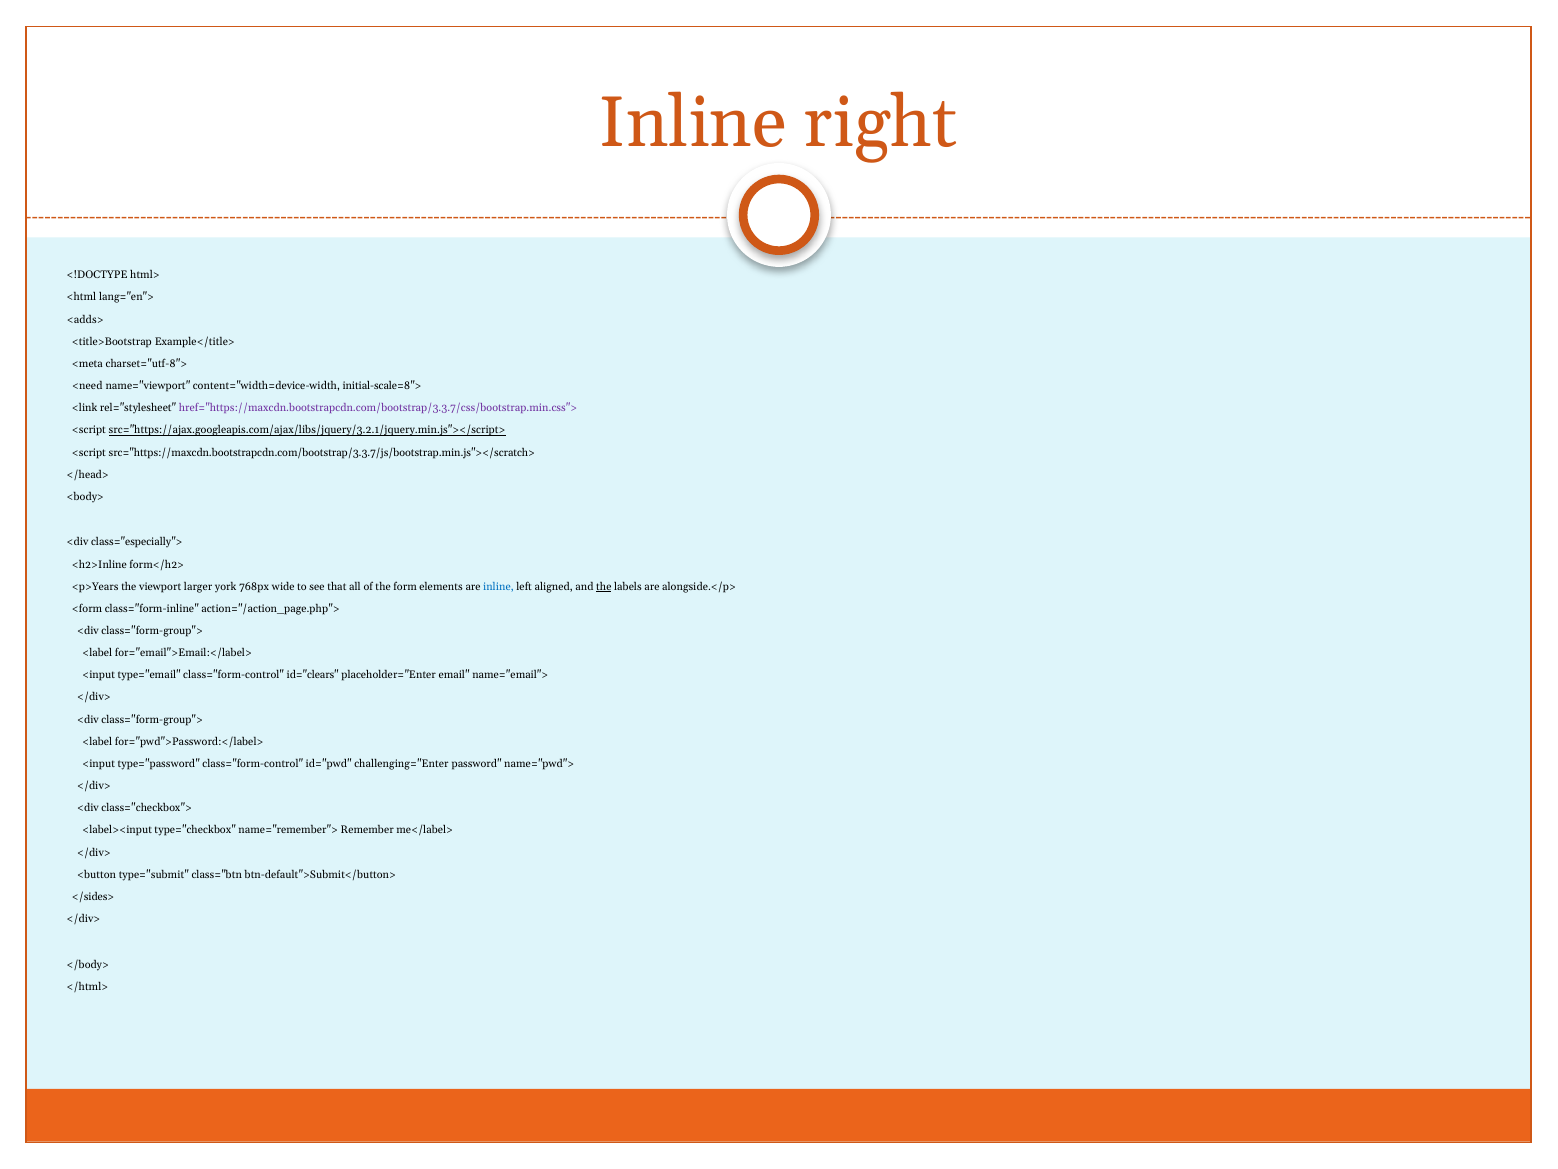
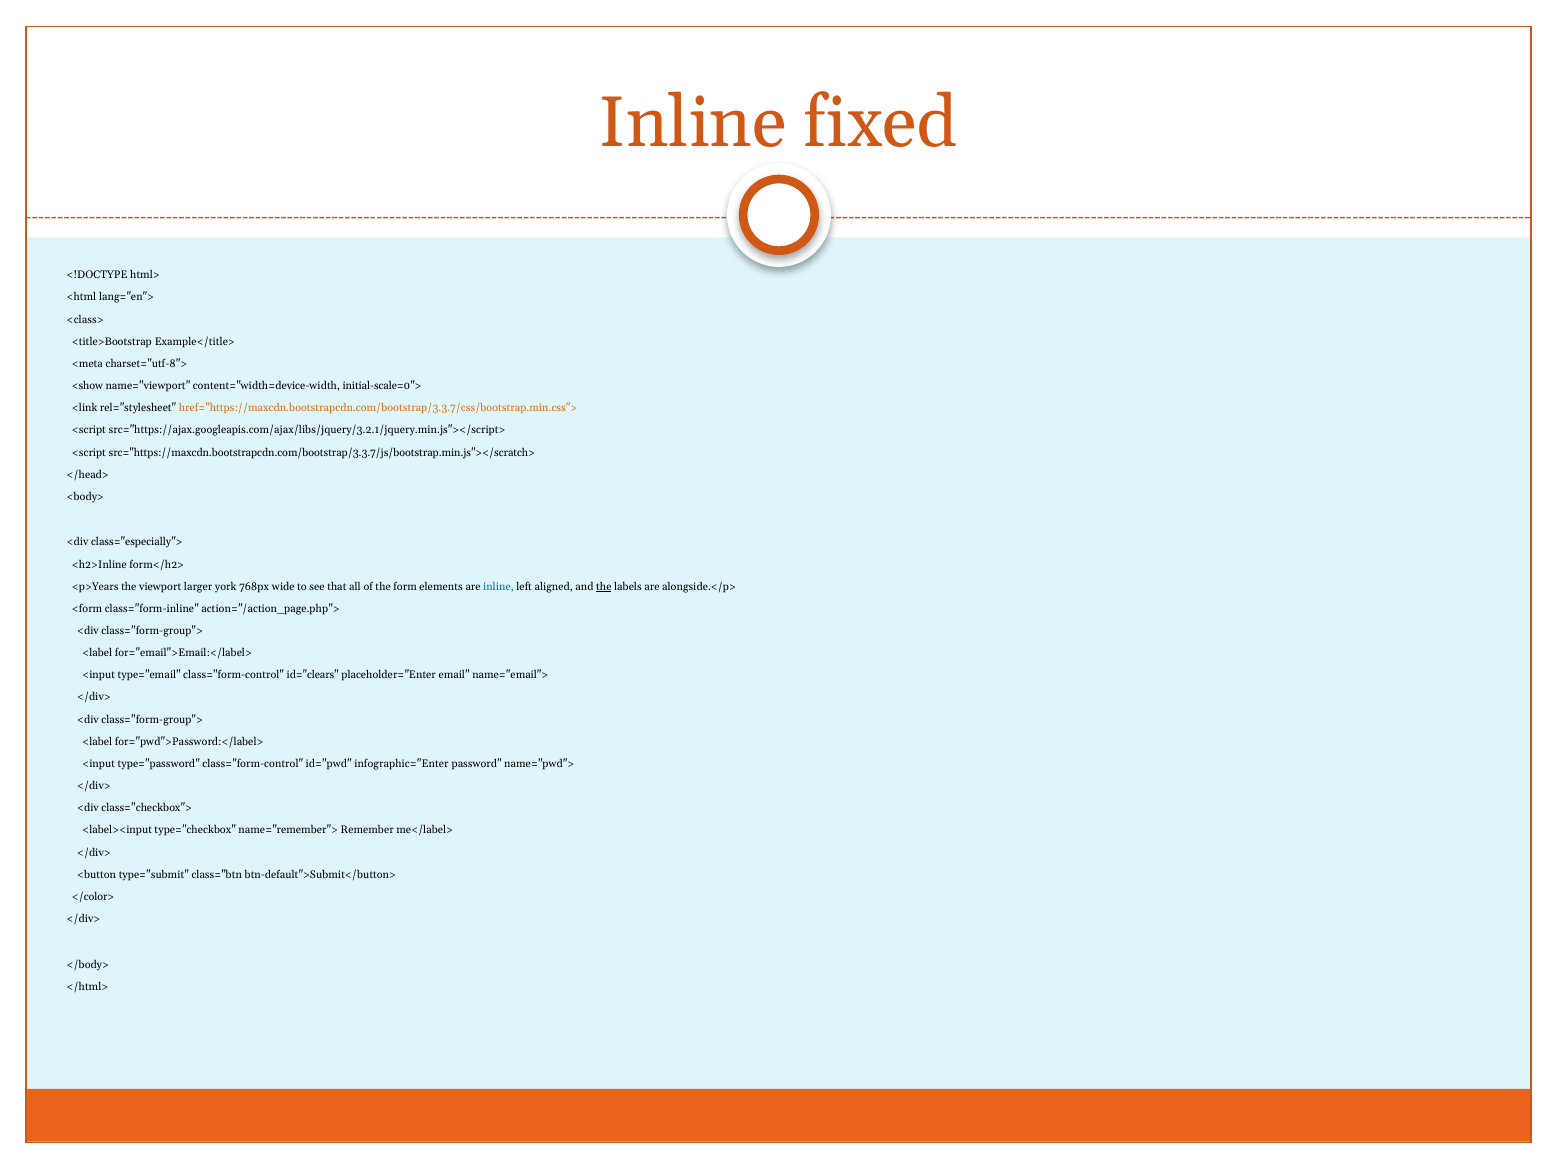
right: right -> fixed
<adds>: <adds> -> <class>
<need: <need -> <show
initial-scale=8">: initial-scale=8"> -> initial-scale=0">
href="https://maxcdn.bootstrapcdn.com/bootstrap/3.3.7/css/bootstrap.min.css"> colour: purple -> orange
src="https://ajax.googleapis.com/ajax/libs/jquery/3.2.1/jquery.min.js"></script> underline: present -> none
challenging="Enter: challenging="Enter -> infographic="Enter
</sides>: </sides> -> </color>
